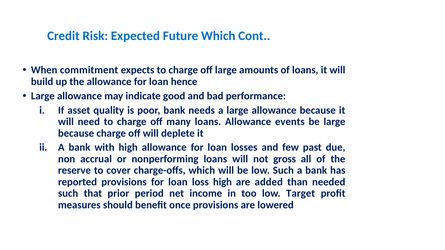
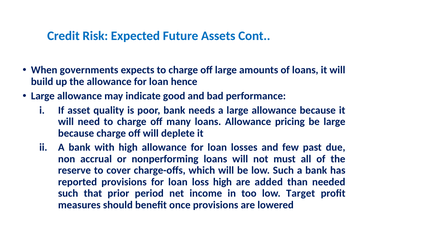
Future Which: Which -> Assets
commitment: commitment -> governments
events: events -> pricing
gross: gross -> must
